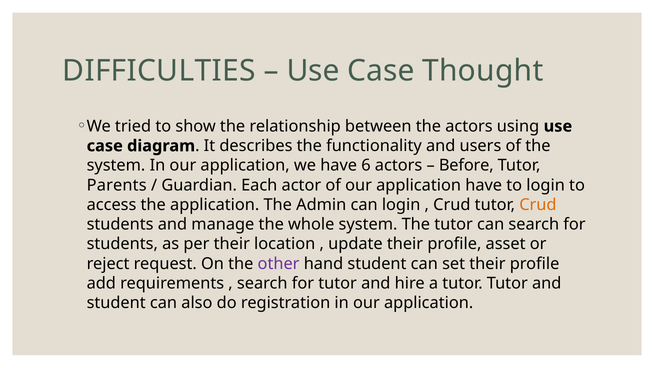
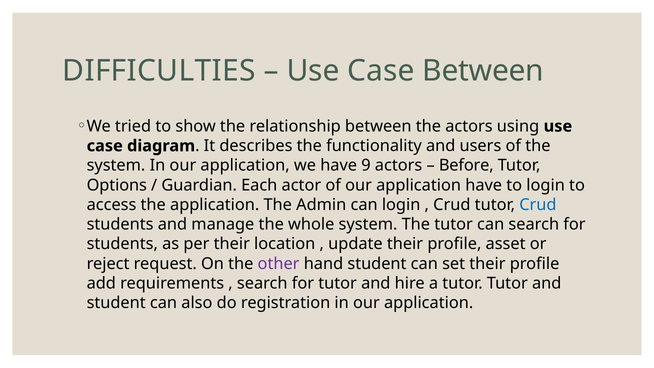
Case Thought: Thought -> Between
6: 6 -> 9
Parents: Parents -> Options
Crud at (538, 205) colour: orange -> blue
